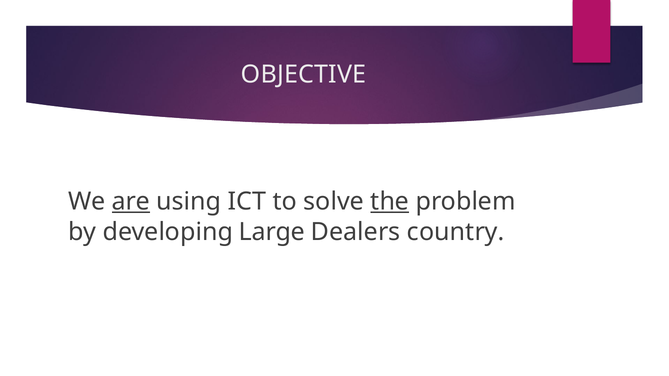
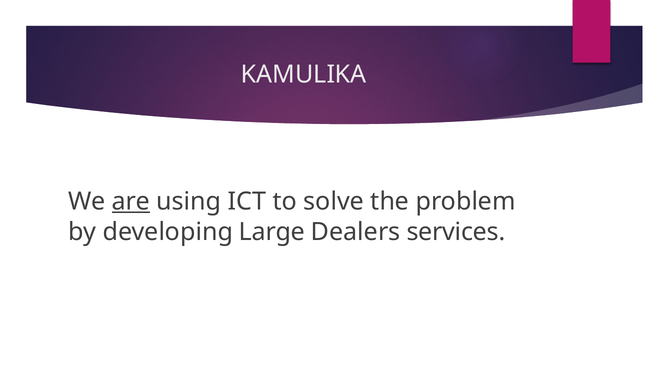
OBJECTIVE: OBJECTIVE -> KAMULIKA
the underline: present -> none
country: country -> services
